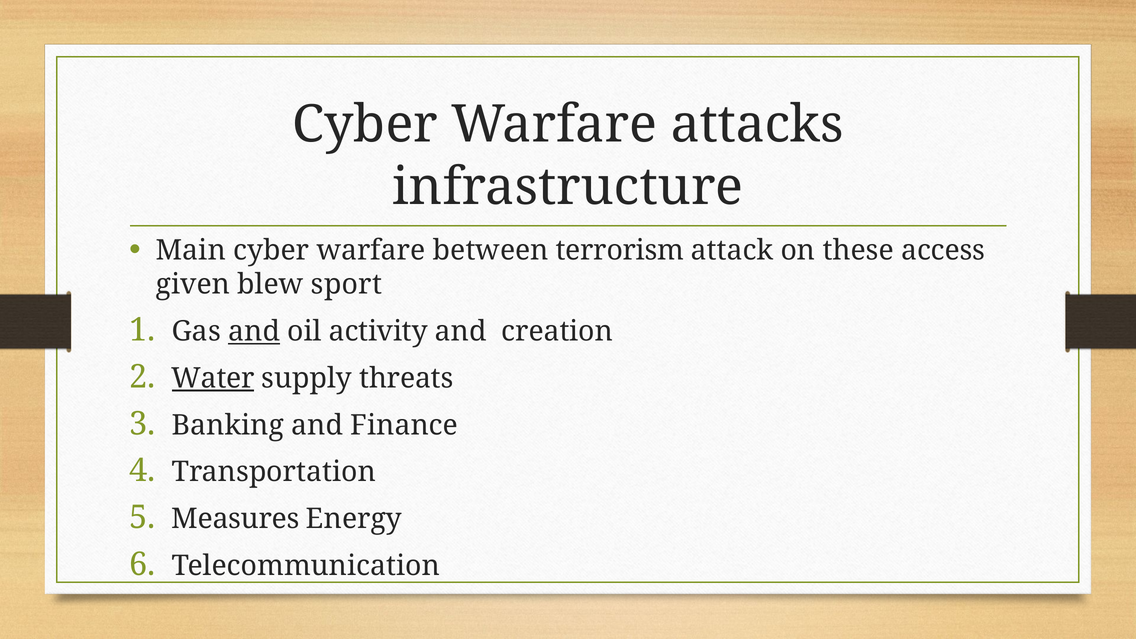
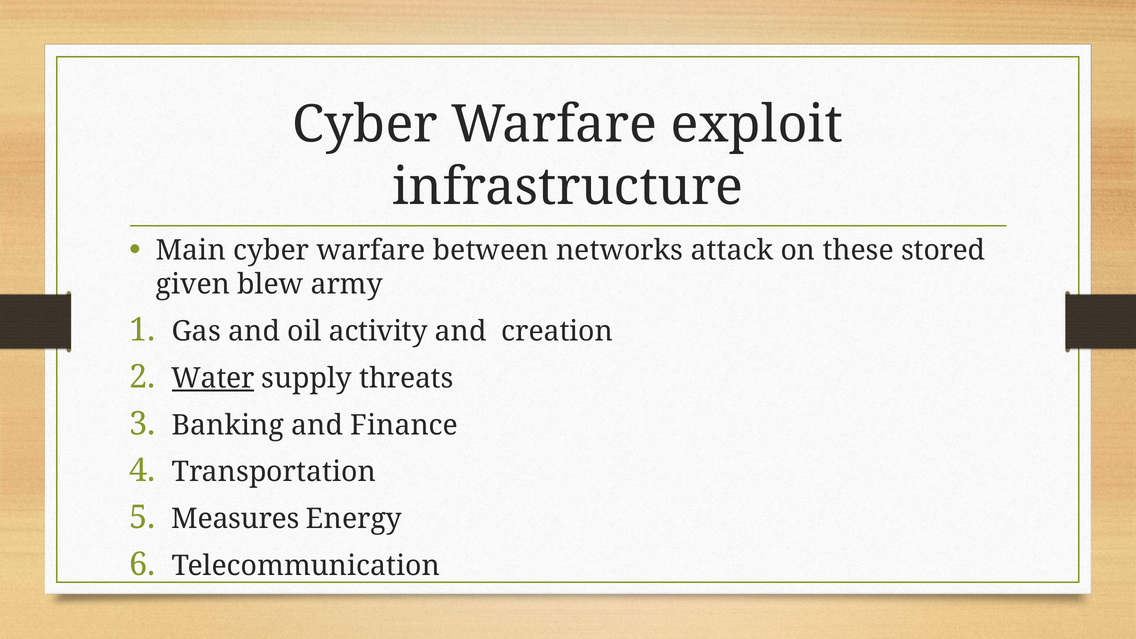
attacks: attacks -> exploit
terrorism: terrorism -> networks
access: access -> stored
sport: sport -> army
and at (254, 331) underline: present -> none
